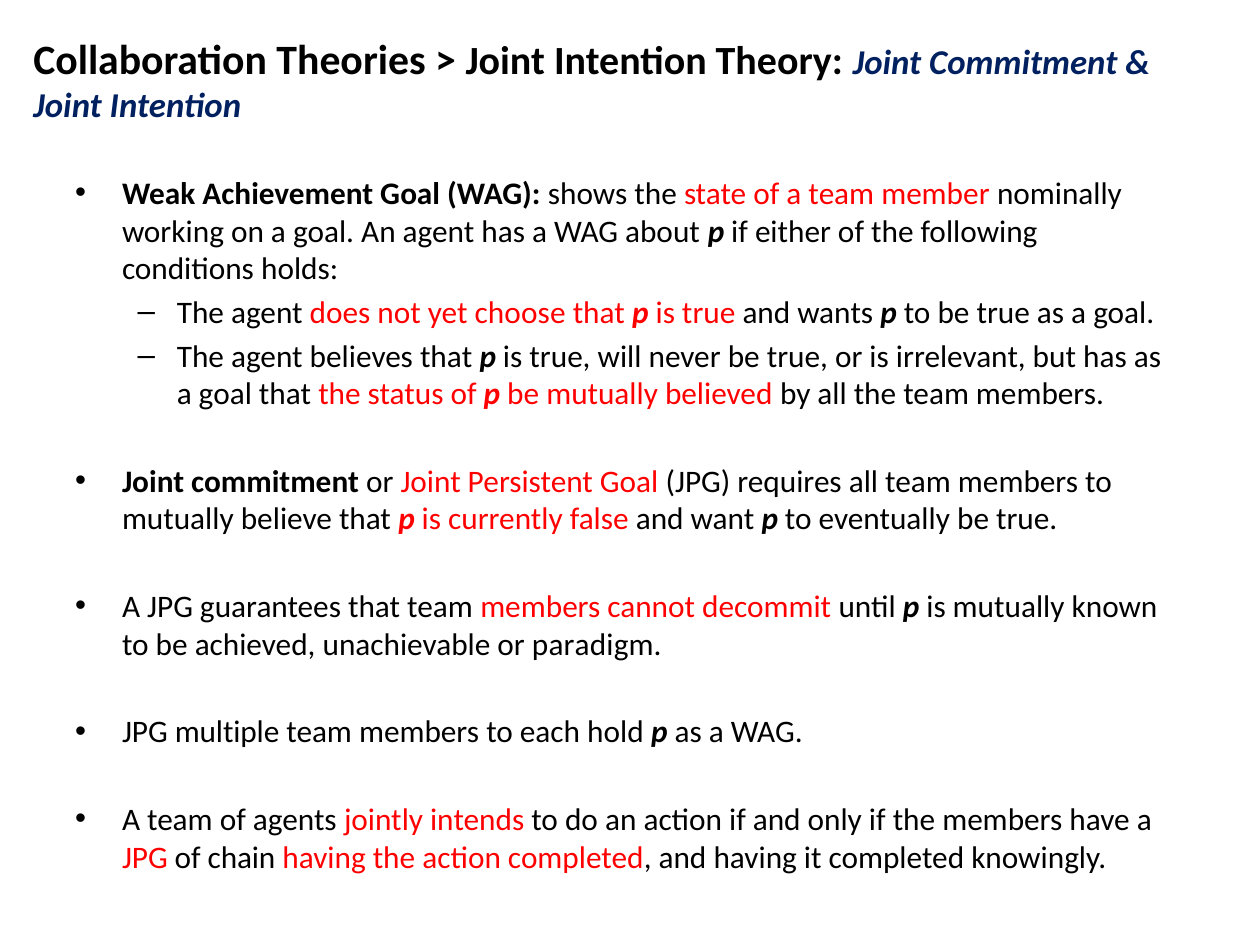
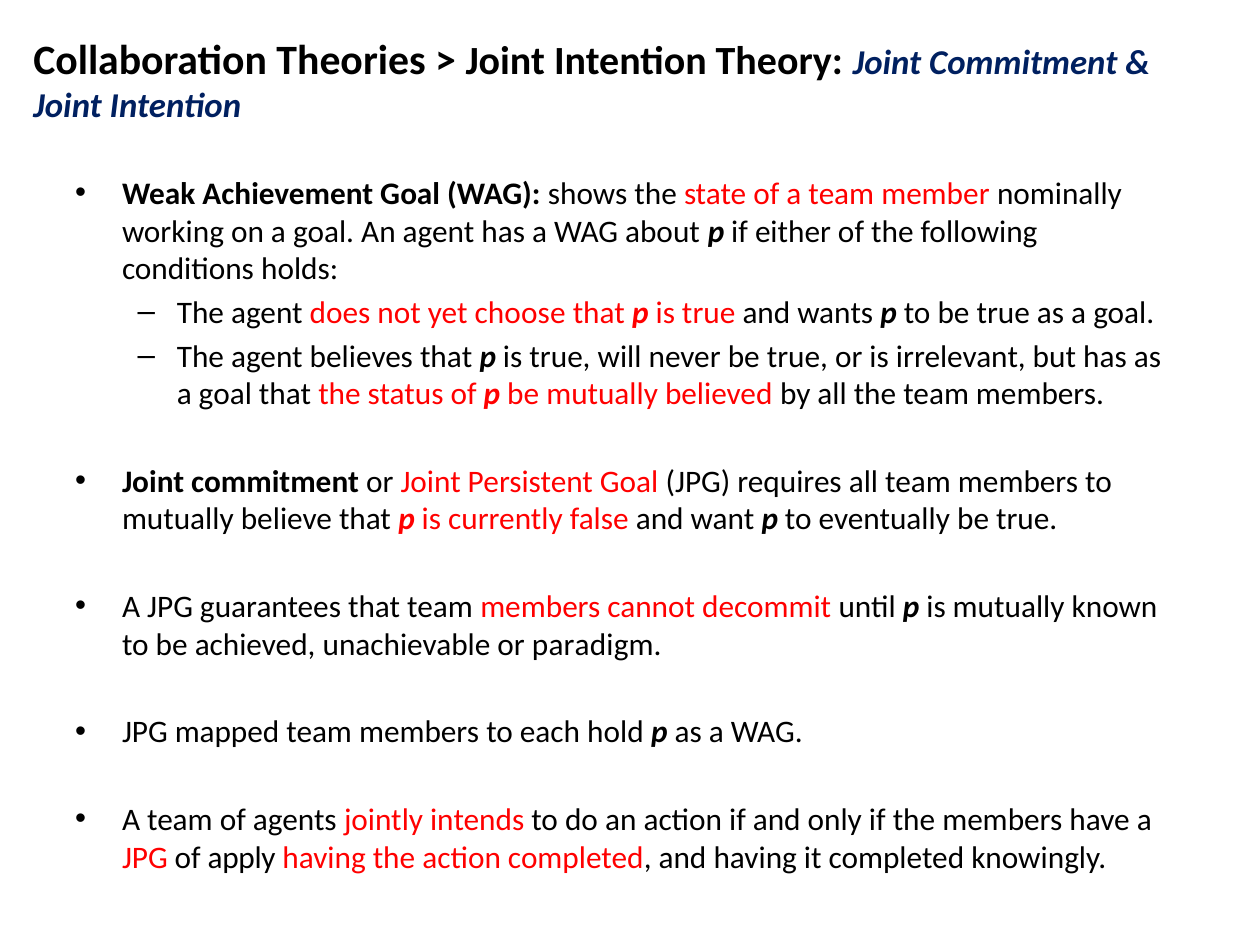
multiple: multiple -> mapped
chain: chain -> apply
